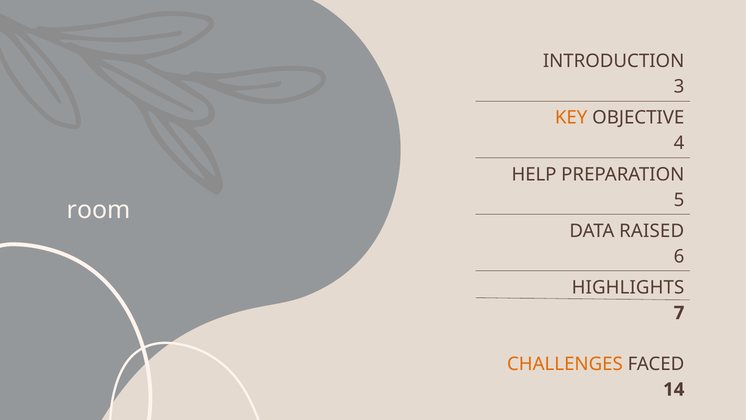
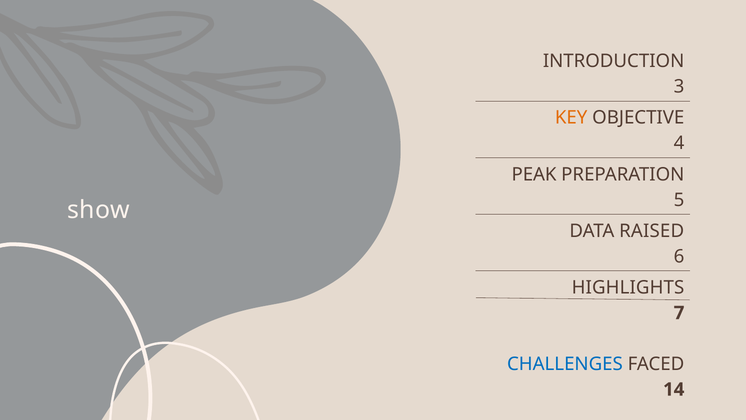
HELP: HELP -> PEAK
room: room -> show
CHALLENGES colour: orange -> blue
